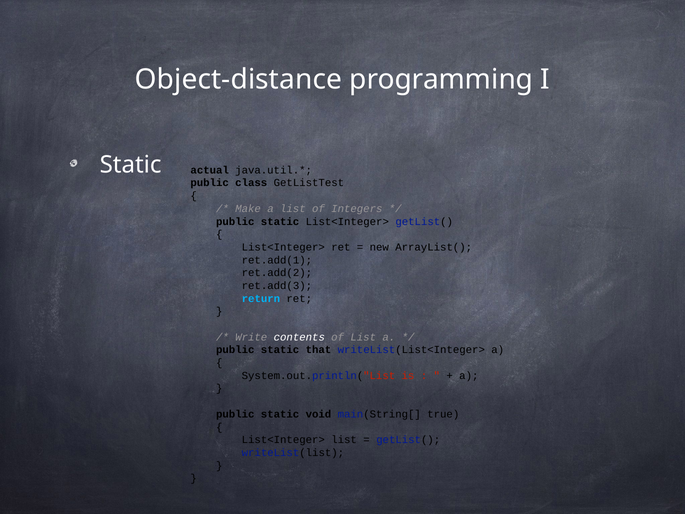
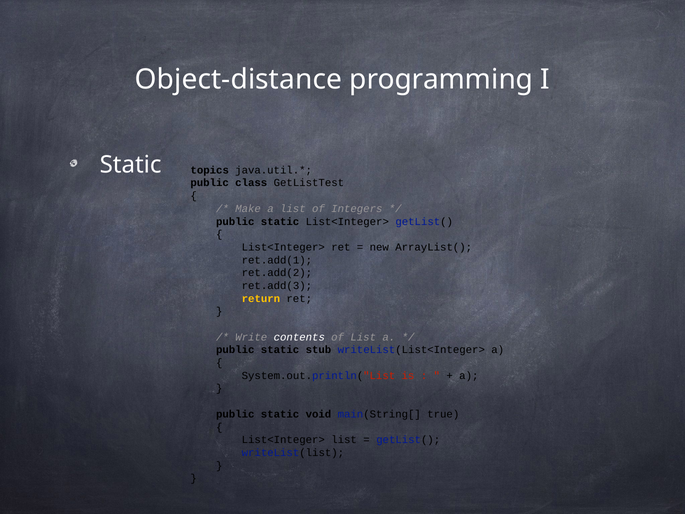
actual: actual -> topics
return colour: light blue -> yellow
that: that -> stub
